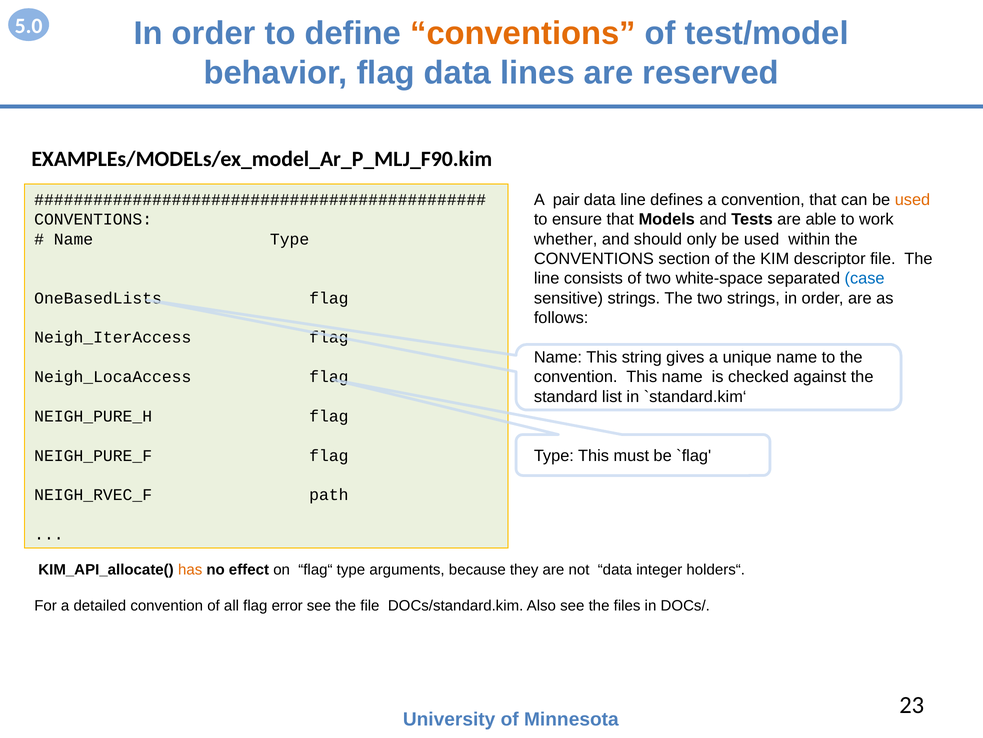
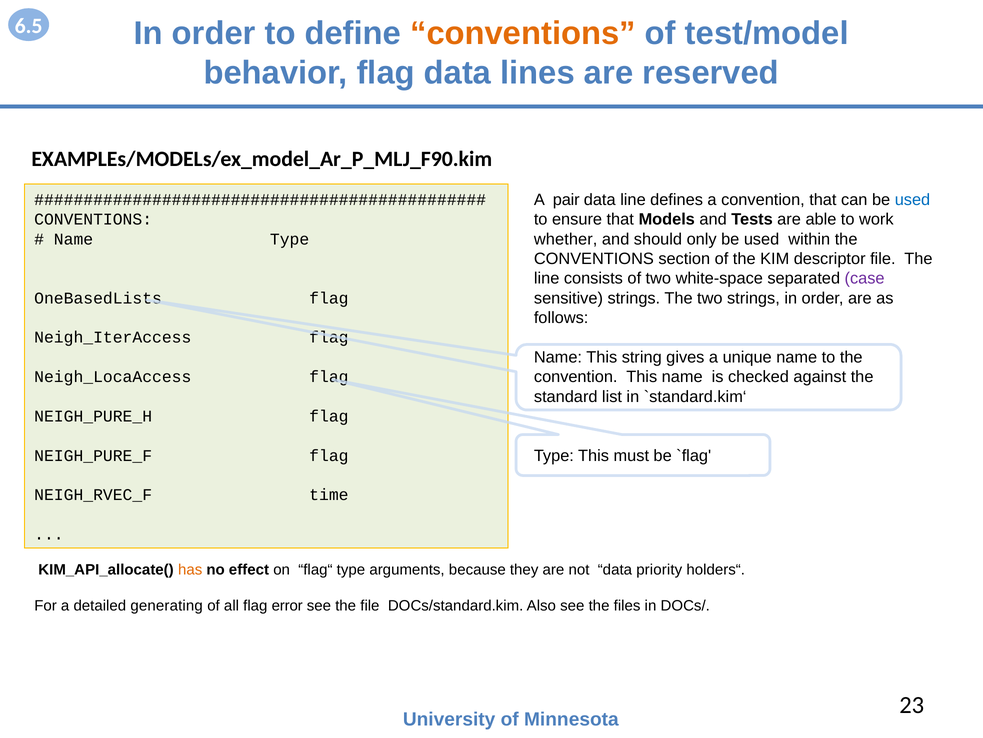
5.0: 5.0 -> 6.5
used at (912, 200) colour: orange -> blue
case colour: blue -> purple
path: path -> time
integer: integer -> priority
detailed convention: convention -> generating
